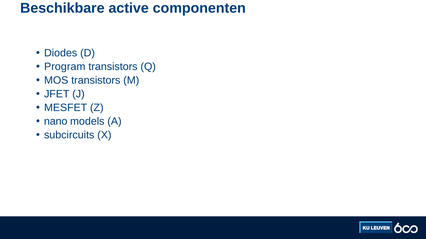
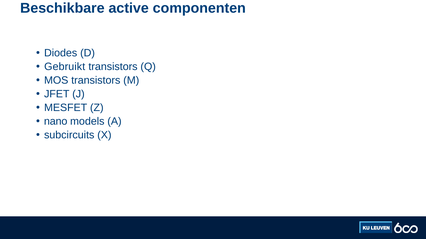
Program: Program -> Gebruikt
